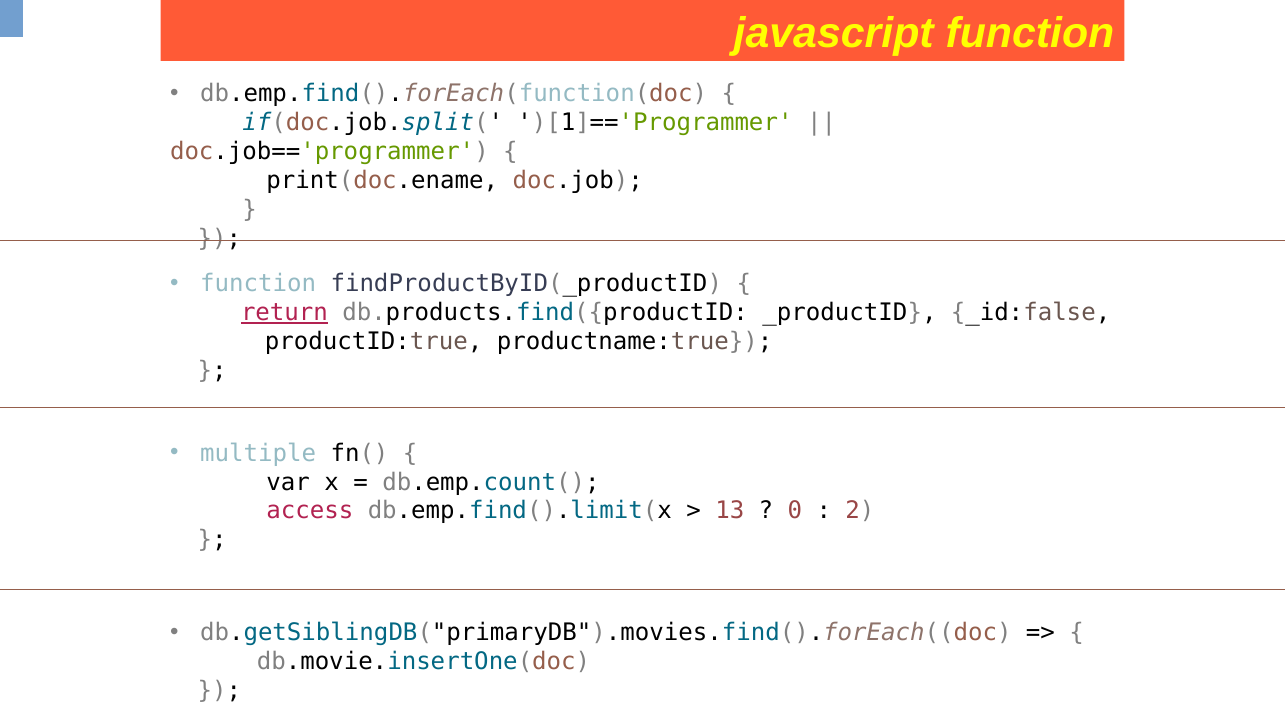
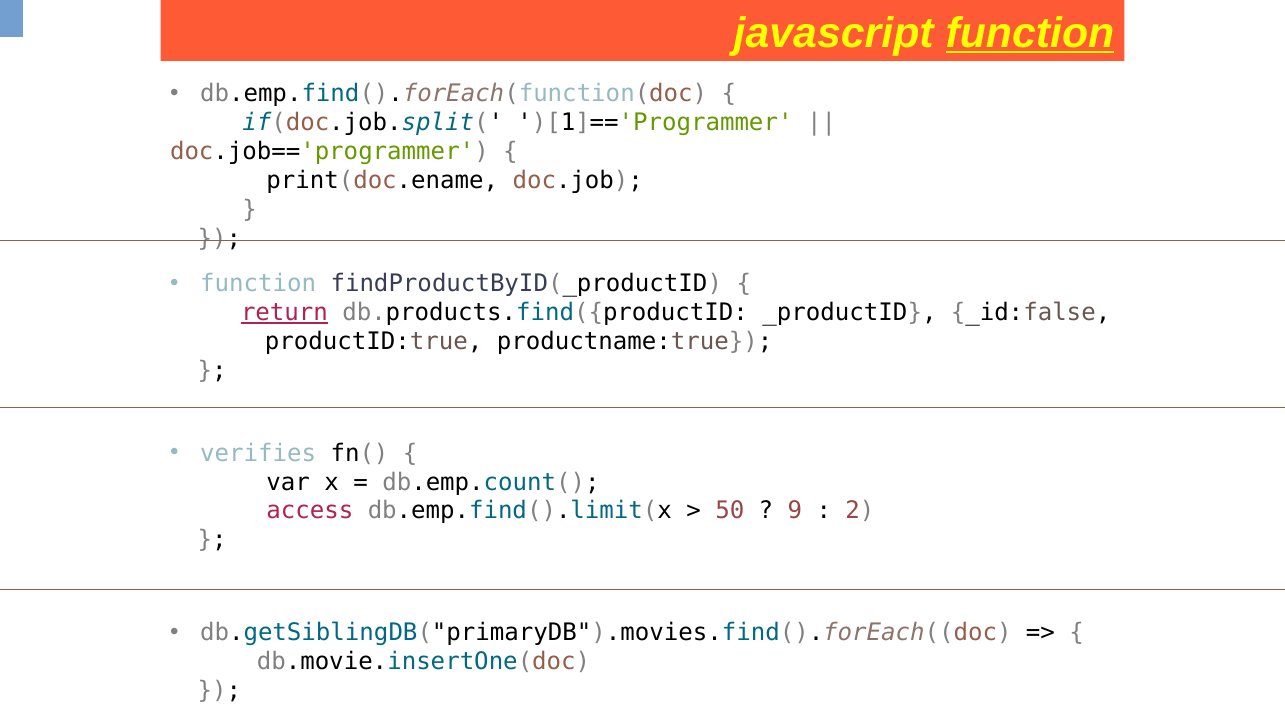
function at (1030, 33) underline: none -> present
multiple: multiple -> verifies
13: 13 -> 50
0: 0 -> 9
